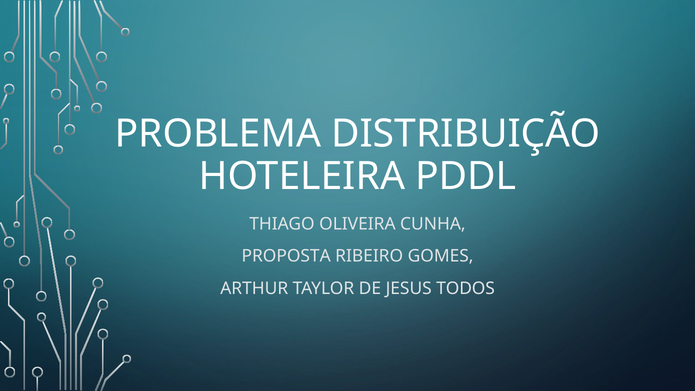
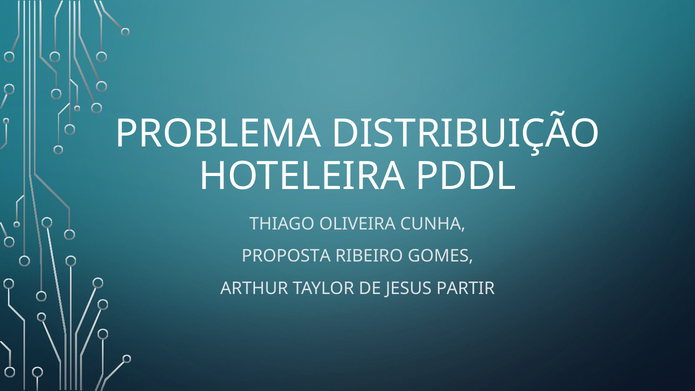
TODOS: TODOS -> PARTIR
